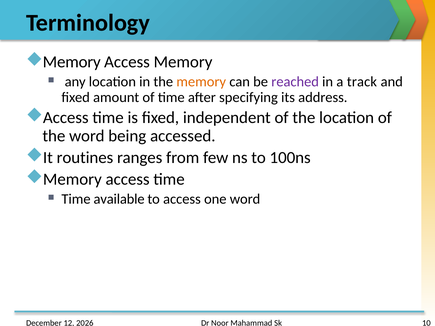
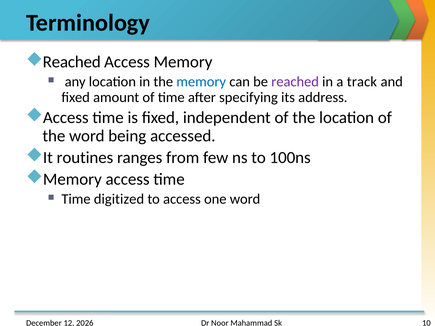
Memory at (72, 62): Memory -> Reached
memory at (201, 82) colour: orange -> blue
available: available -> digitized
